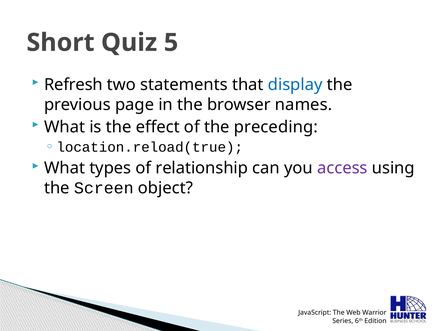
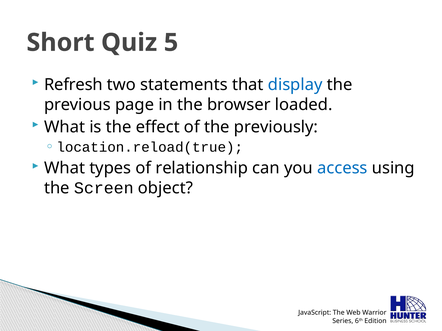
names: names -> loaded
preceding: preceding -> previously
access colour: purple -> blue
